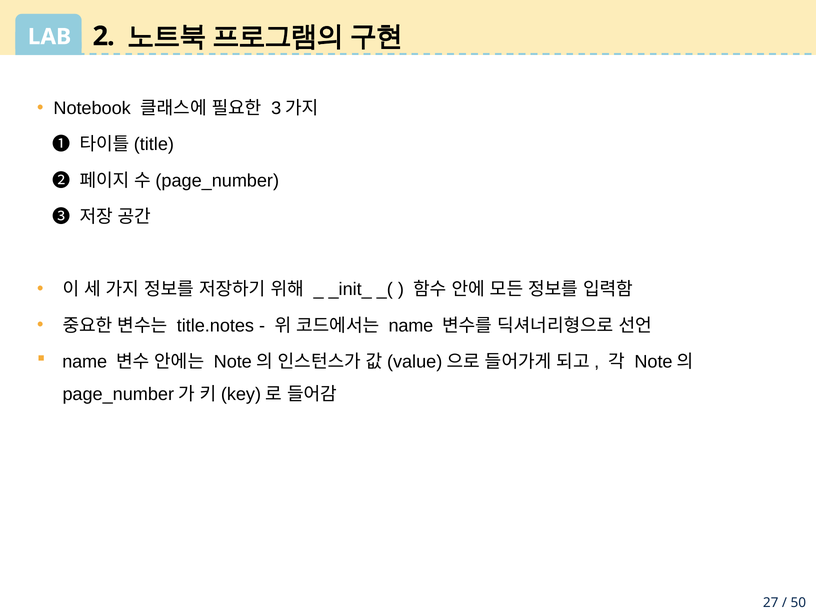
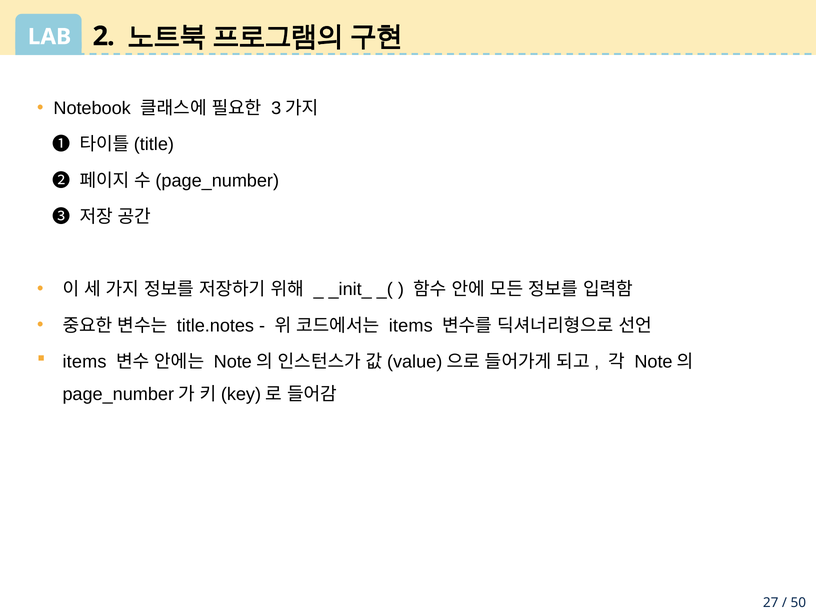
name at (411, 326): name -> items
name at (85, 362): name -> items
